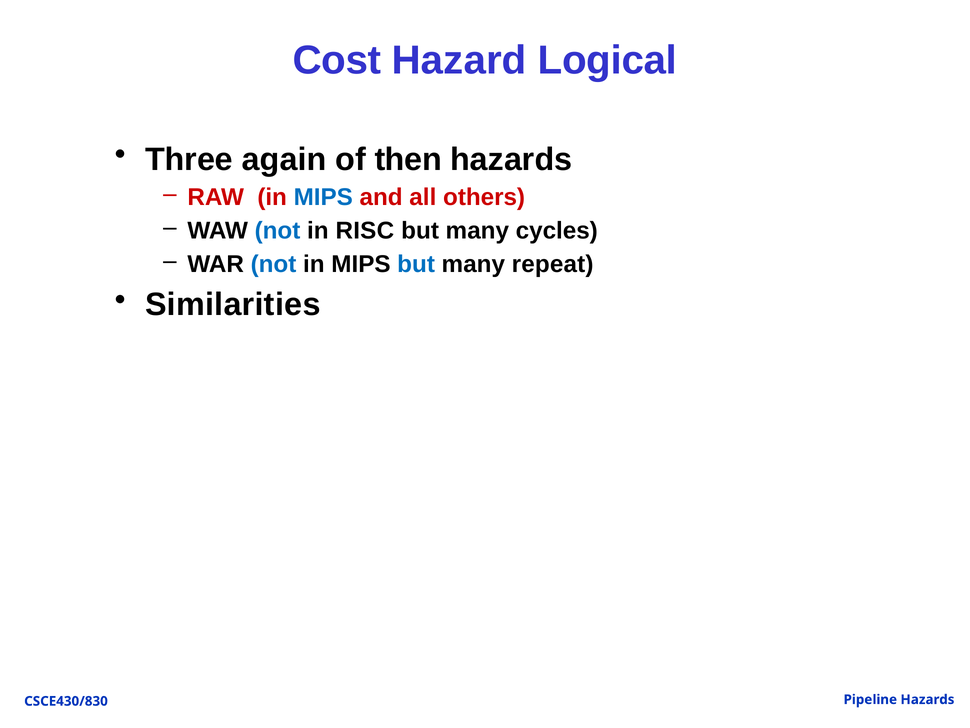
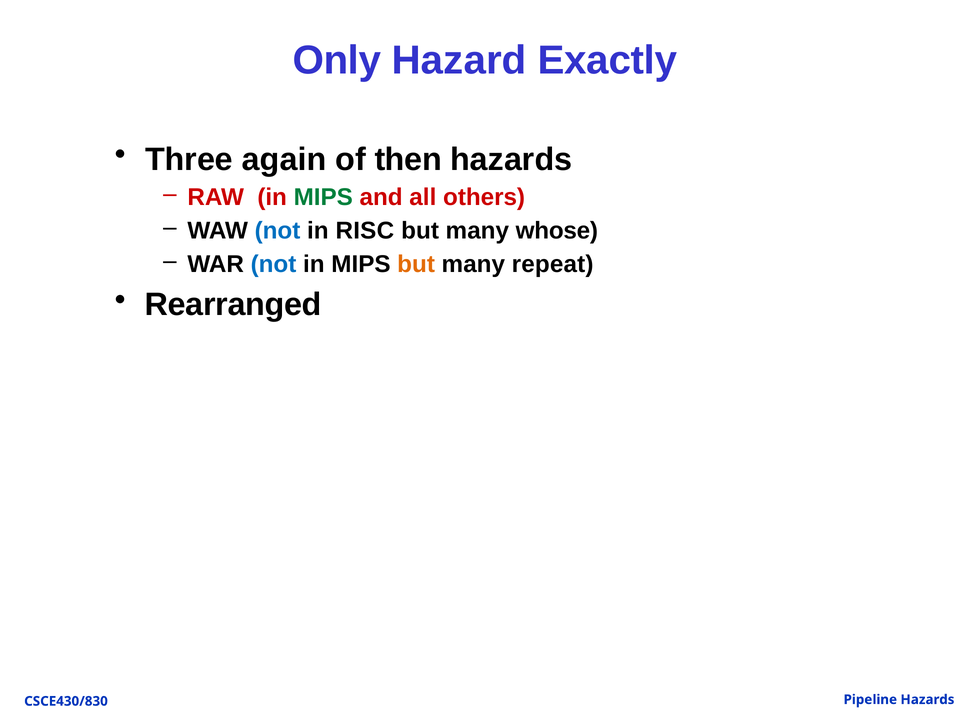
Cost: Cost -> Only
Logical: Logical -> Exactly
MIPS at (323, 197) colour: blue -> green
cycles: cycles -> whose
but at (416, 264) colour: blue -> orange
Similarities: Similarities -> Rearranged
